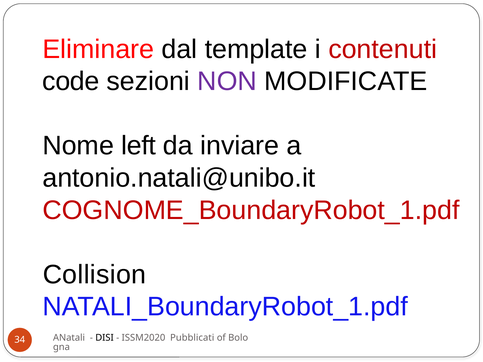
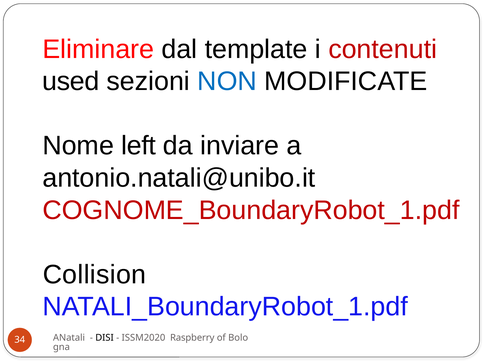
code: code -> used
NON colour: purple -> blue
Pubblicati: Pubblicati -> Raspberry
